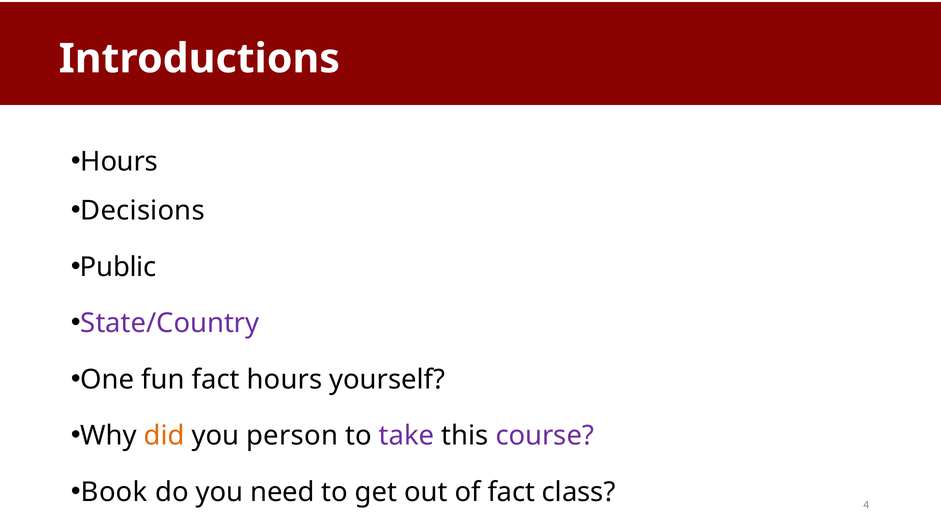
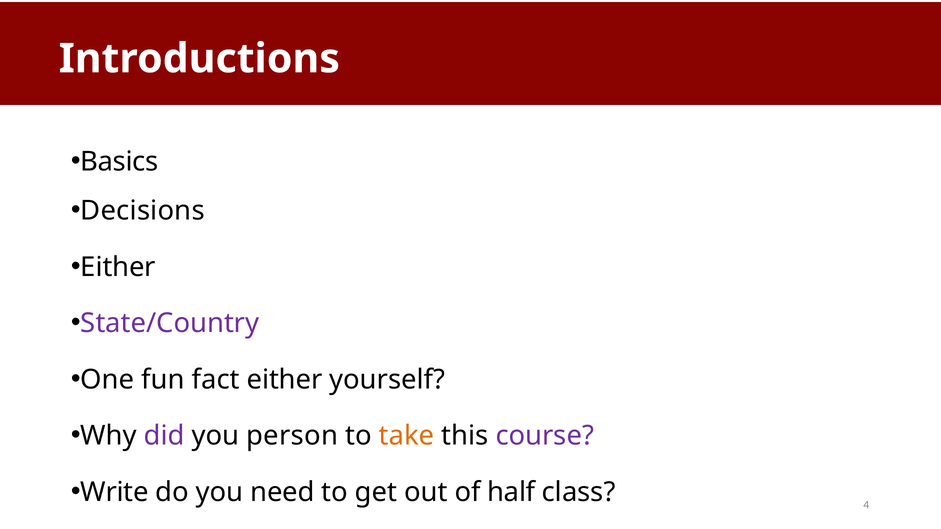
Hours at (119, 162): Hours -> Basics
Public at (118, 267): Public -> Either
fact hours: hours -> either
did colour: orange -> purple
take colour: purple -> orange
Book: Book -> Write
of fact: fact -> half
